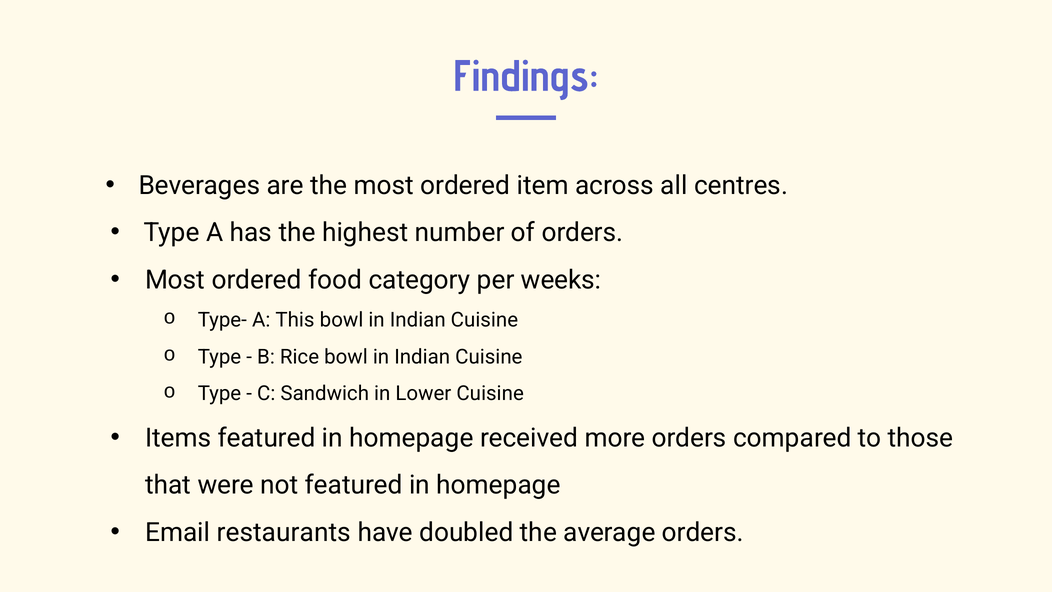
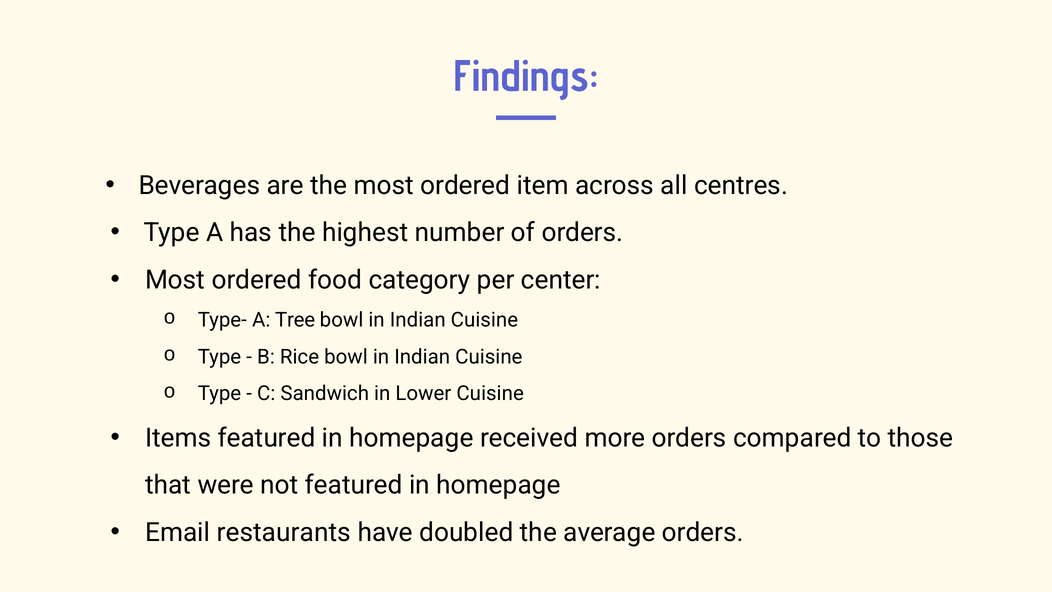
weeks: weeks -> center
This: This -> Tree
